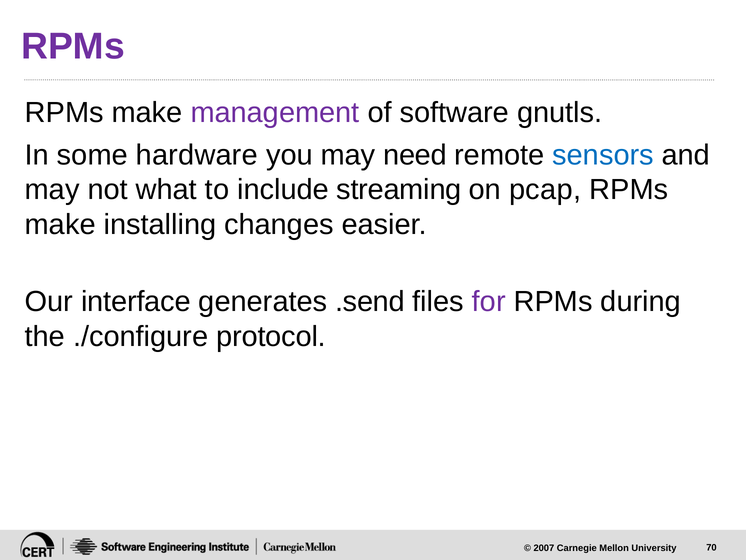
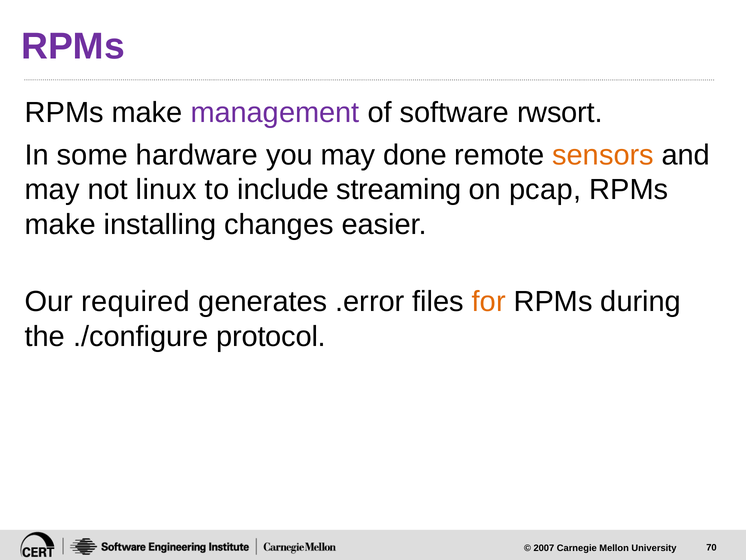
gnutls: gnutls -> rwsort
need: need -> done
sensors colour: blue -> orange
what: what -> linux
interface: interface -> required
.send: .send -> .error
for colour: purple -> orange
